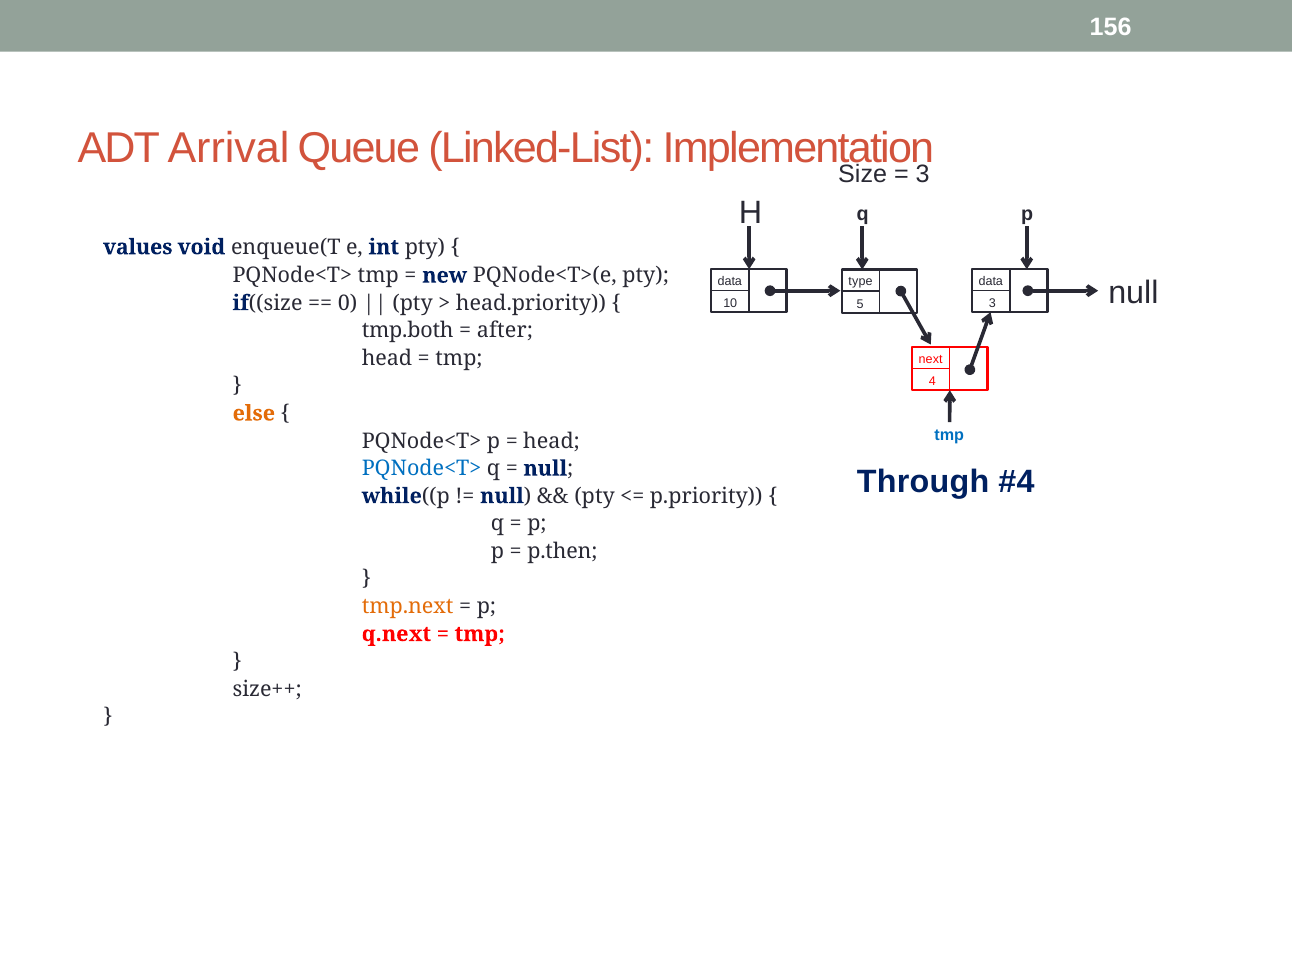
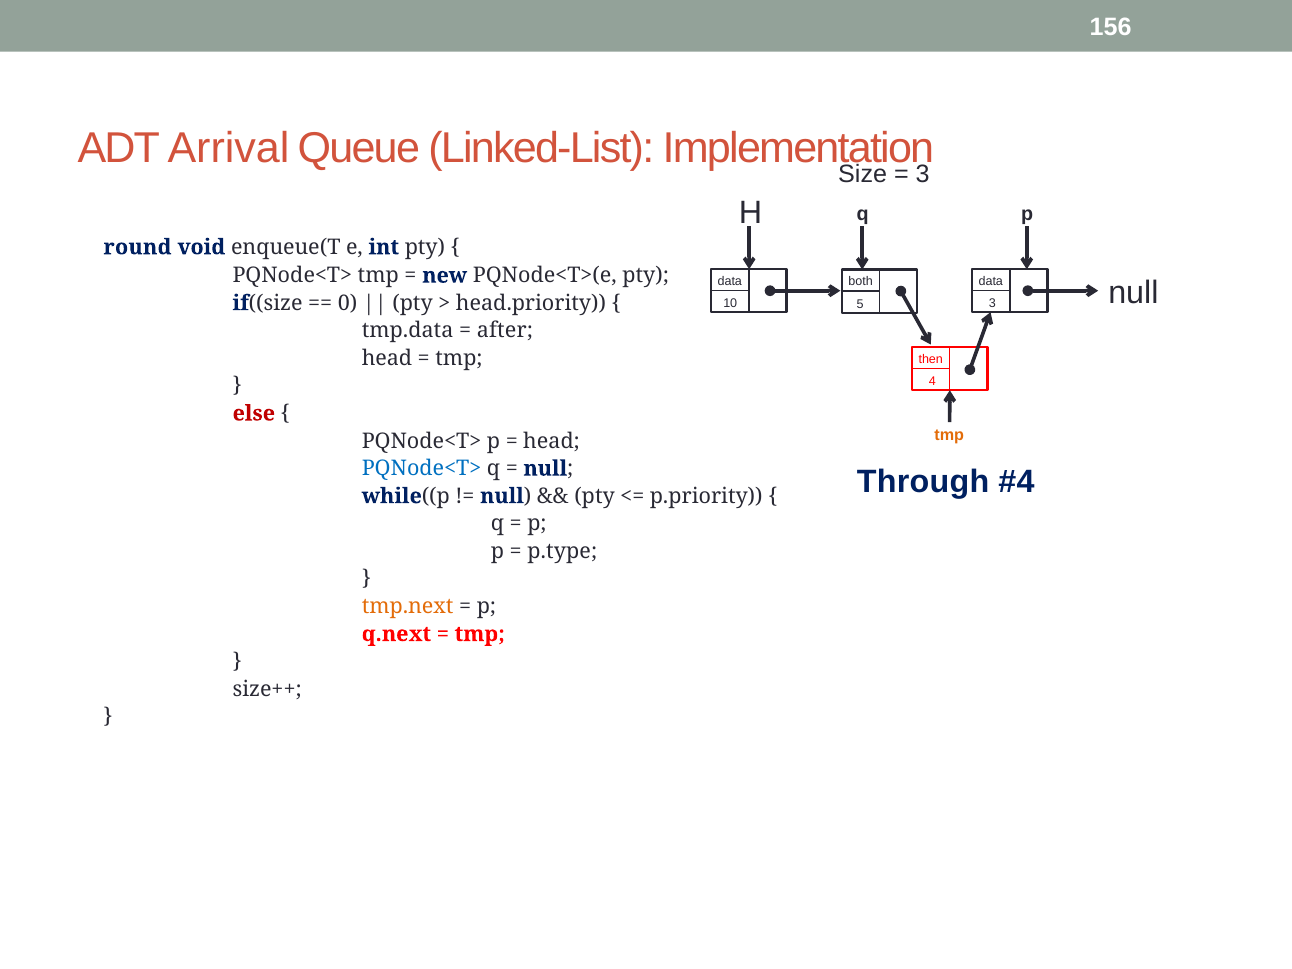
values: values -> round
type: type -> both
tmp.both: tmp.both -> tmp.data
next: next -> then
else colour: orange -> red
tmp at (949, 435) colour: blue -> orange
p.then: p.then -> p.type
